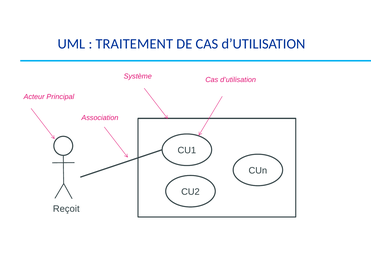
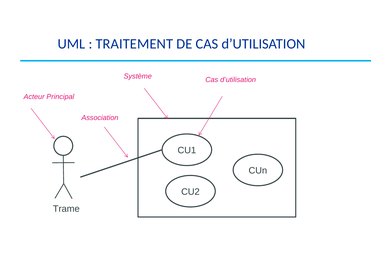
Reçoit: Reçoit -> Trame
